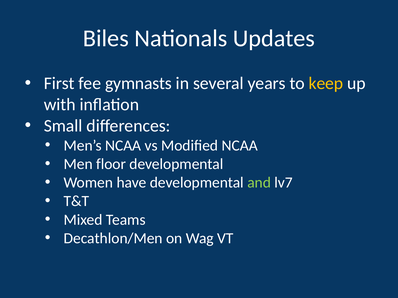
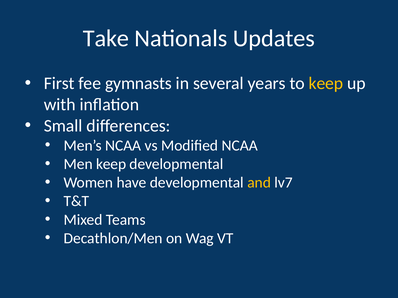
Biles: Biles -> Take
Men floor: floor -> keep
and colour: light green -> yellow
